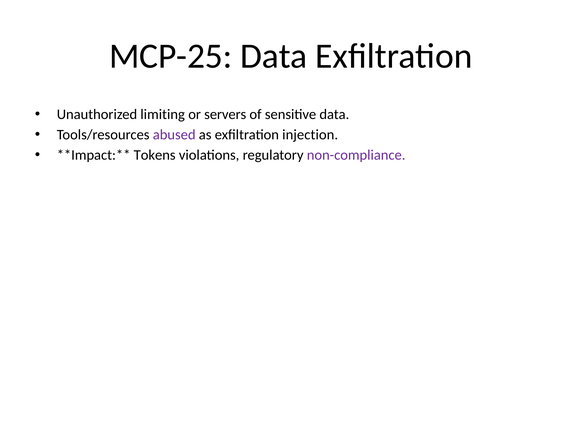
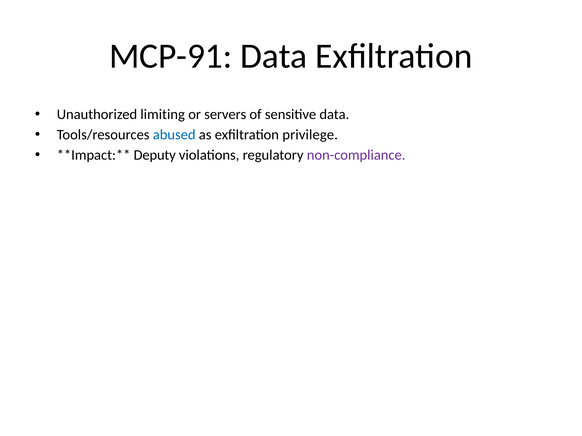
MCP-25: MCP-25 -> MCP-91
abused colour: purple -> blue
injection: injection -> privilege
Tokens: Tokens -> Deputy
